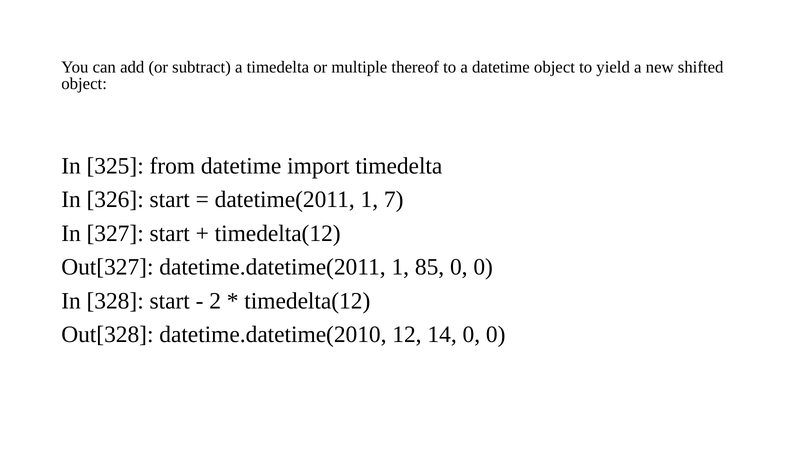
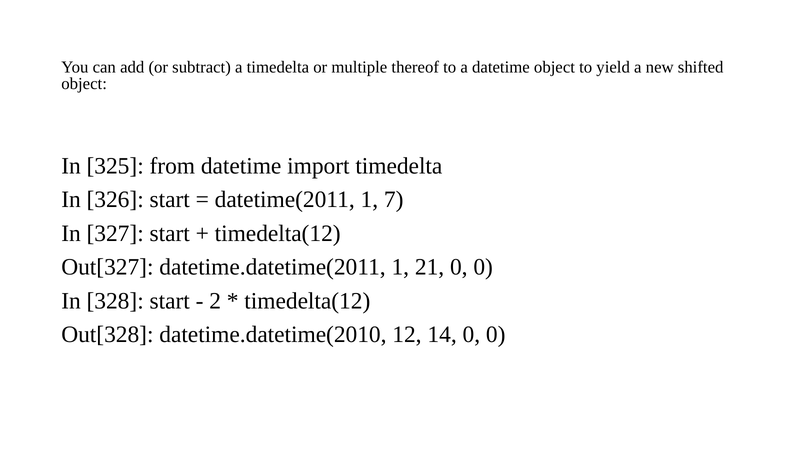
85: 85 -> 21
